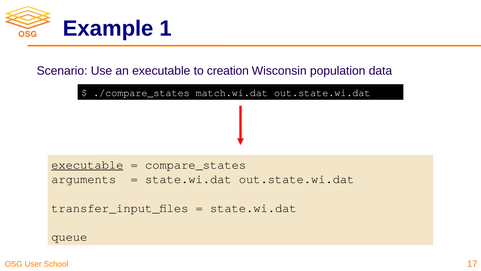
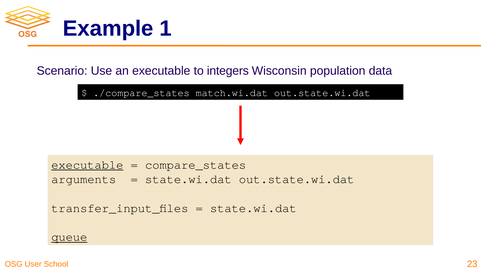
creation: creation -> integers
queue underline: none -> present
17: 17 -> 23
